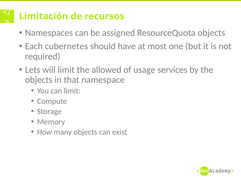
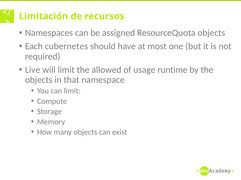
Lets: Lets -> Live
services: services -> runtime
